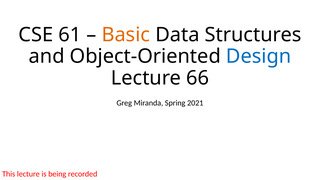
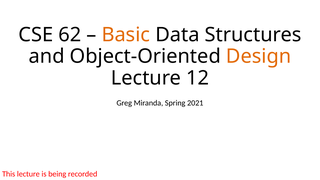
61: 61 -> 62
Design colour: blue -> orange
66: 66 -> 12
